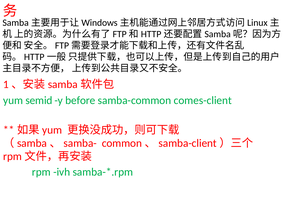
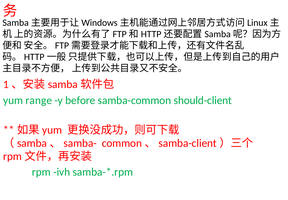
semid: semid -> range
comes-client: comes-client -> should-client
